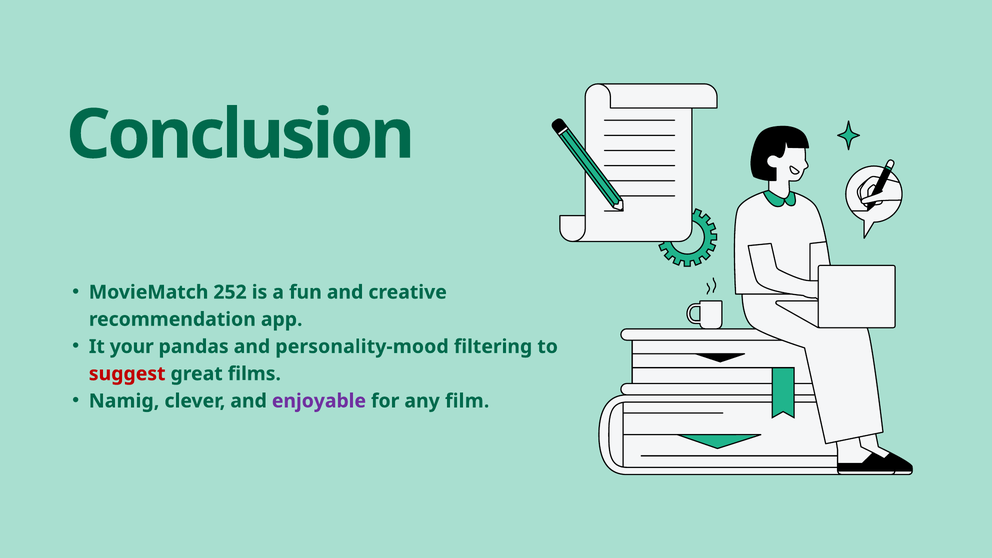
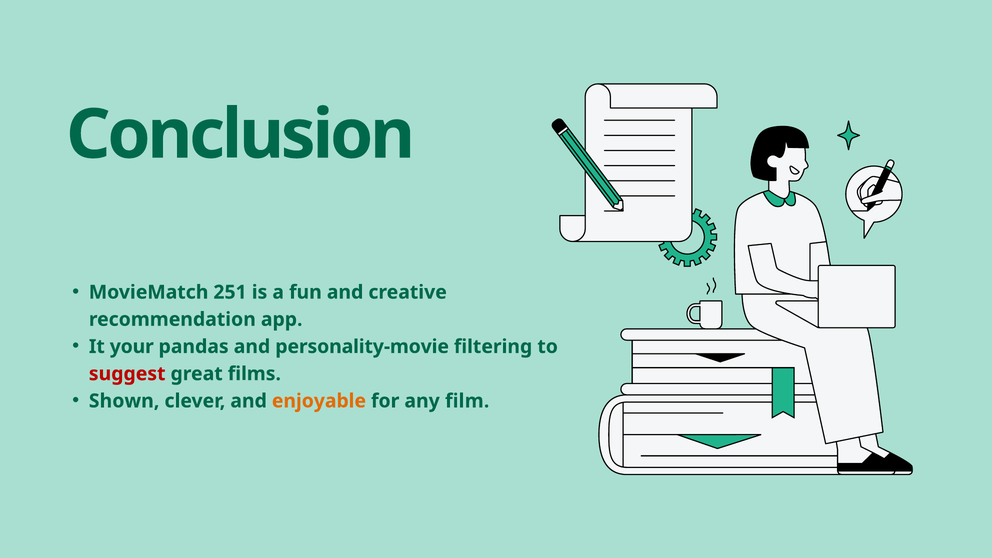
252: 252 -> 251
personality-mood: personality-mood -> personality-movie
Namig: Namig -> Shown
enjoyable colour: purple -> orange
